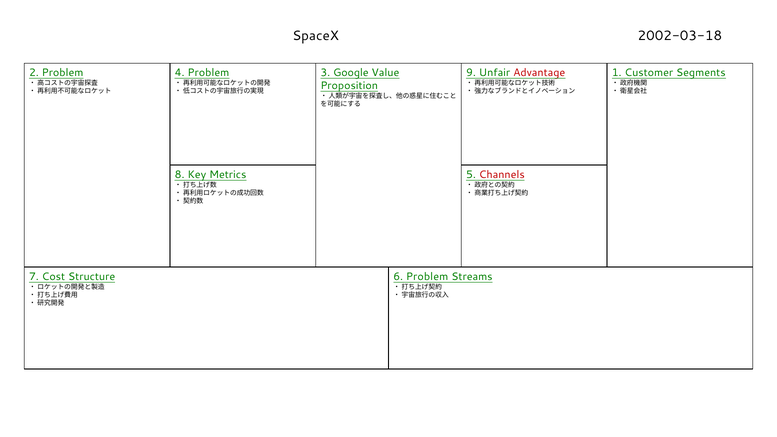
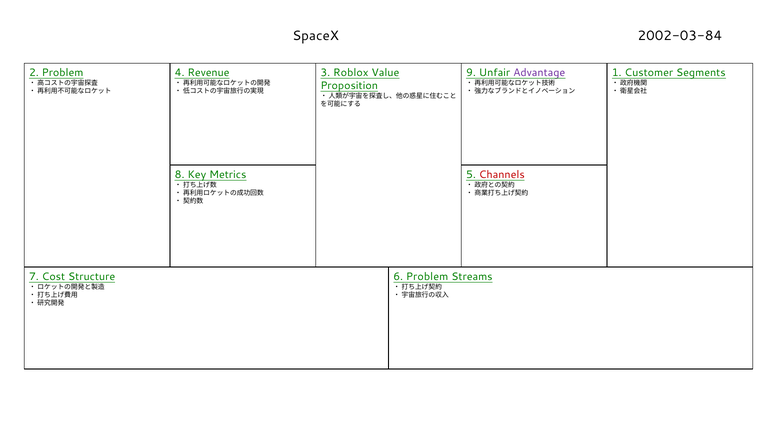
2002-03-18: 2002-03-18 -> 2002-03-84
4 Problem: Problem -> Revenue
Google: Google -> Roblox
Advantage colour: red -> purple
